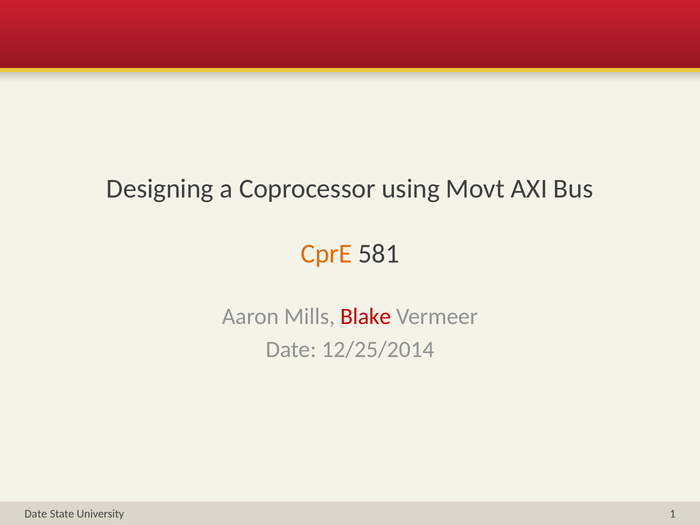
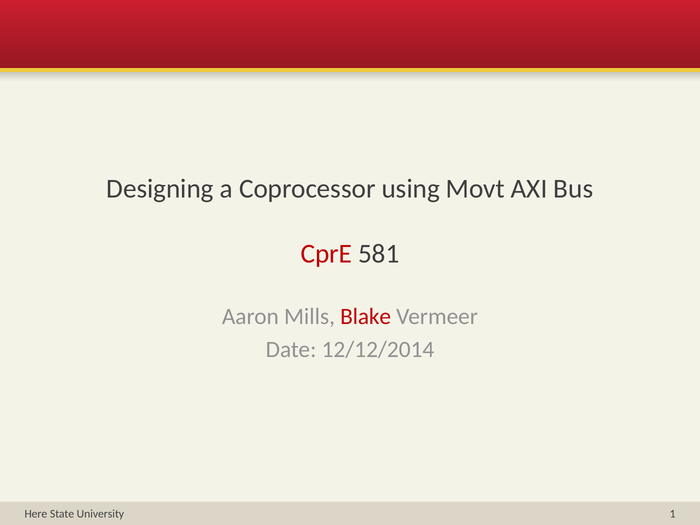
CprE colour: orange -> red
12/25/2014: 12/25/2014 -> 12/12/2014
Date at (36, 514): Date -> Here
